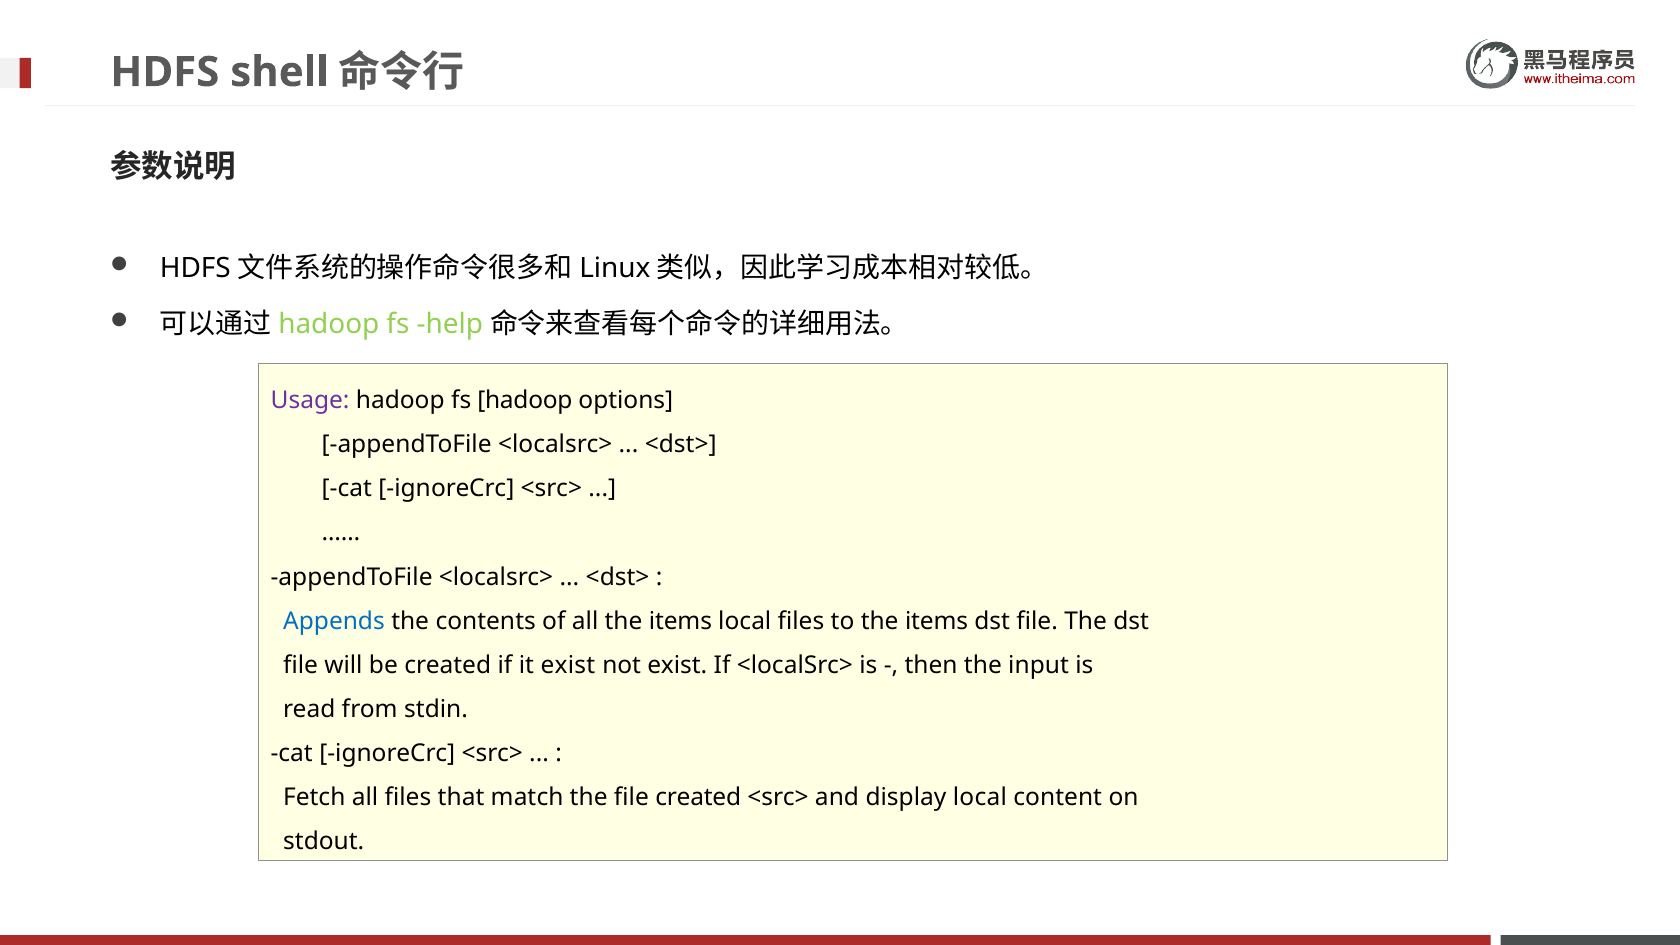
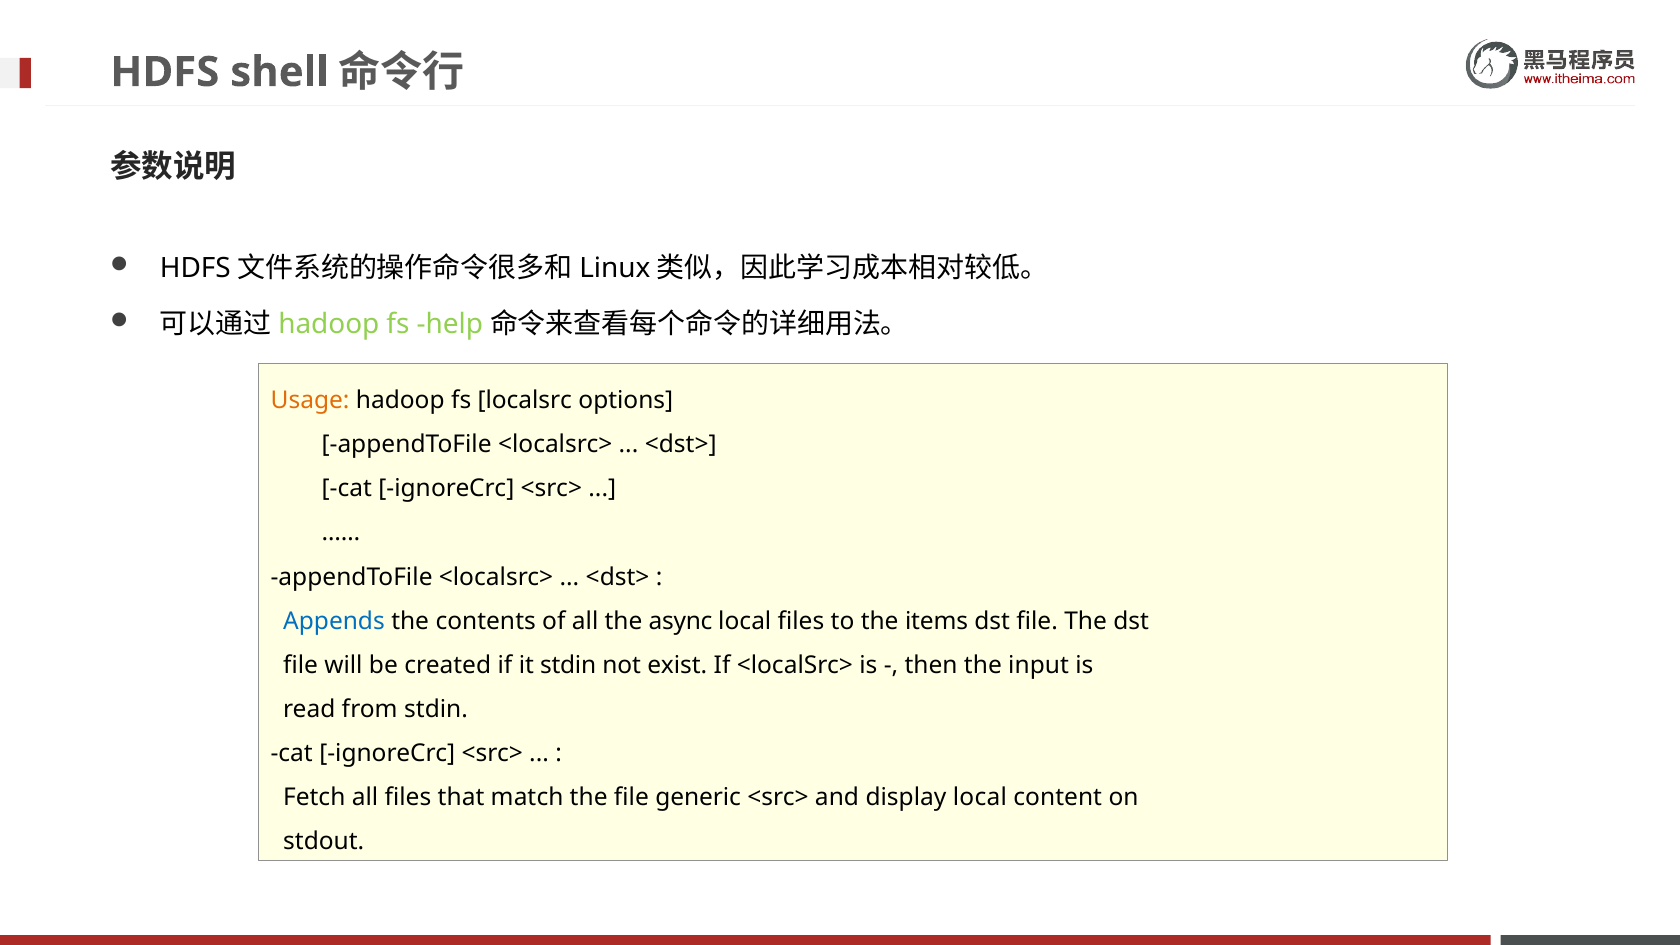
Usage colour: purple -> orange
fs hadoop: hadoop -> localsrc
all the items: items -> async
it exist: exist -> stdin
file created: created -> generic
